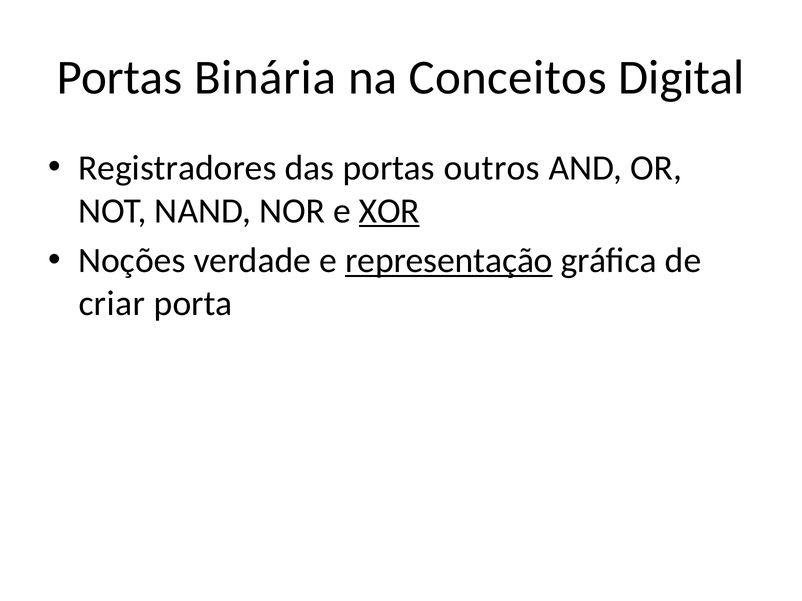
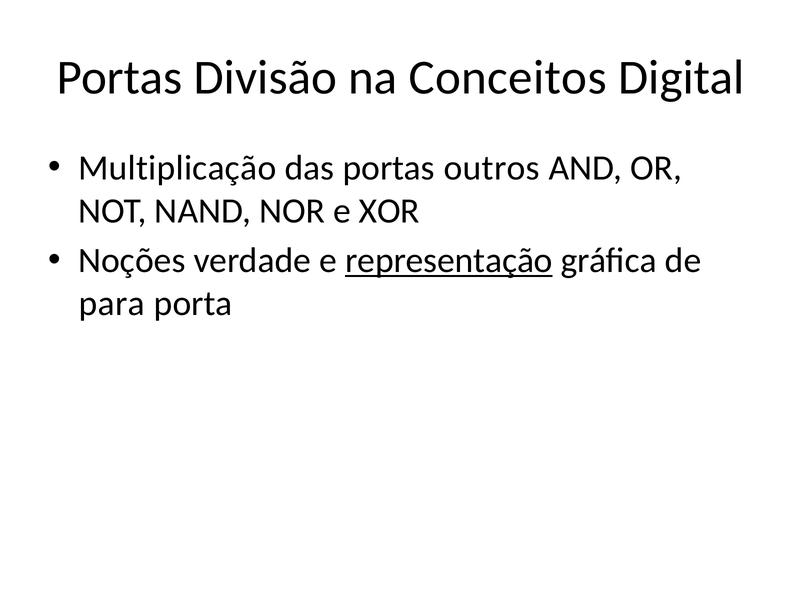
Binária: Binária -> Divisão
Registradores: Registradores -> Multiplicação
XOR underline: present -> none
criar: criar -> para
